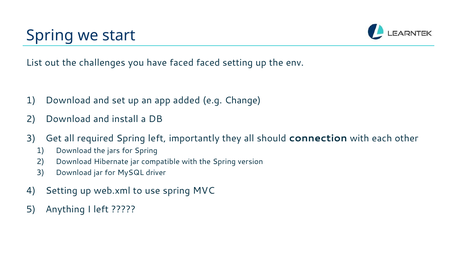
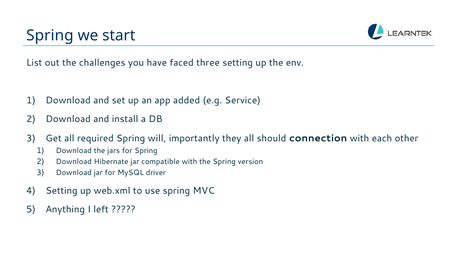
faced faced: faced -> three
Change: Change -> Service
Spring left: left -> will
